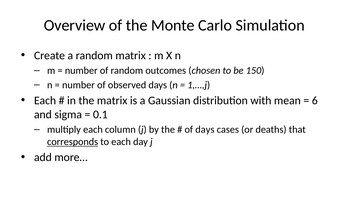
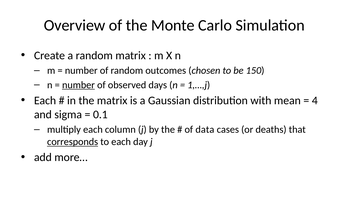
number at (78, 85) underline: none -> present
6: 6 -> 4
of days: days -> data
